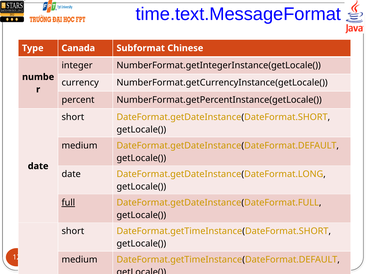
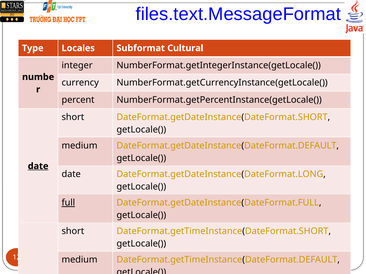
time.text.MessageFormat: time.text.MessageFormat -> files.text.MessageFormat
Canada: Canada -> Locales
Chinese: Chinese -> Cultural
date at (38, 166) underline: none -> present
